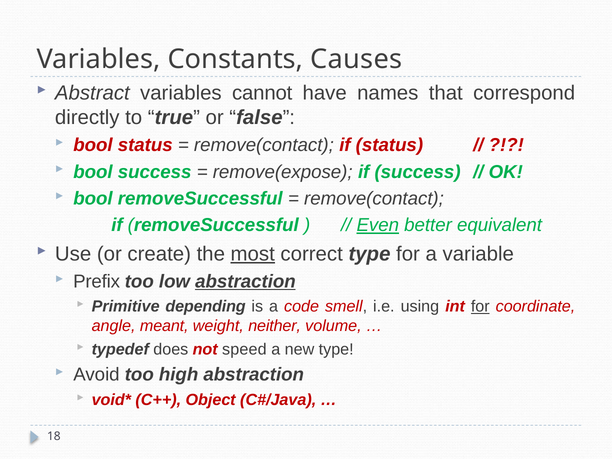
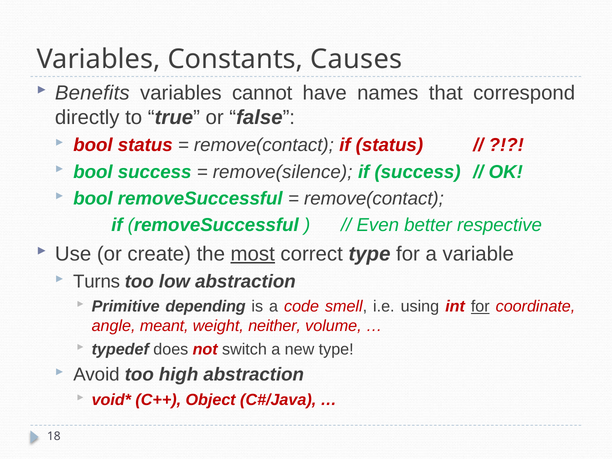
Abstract: Abstract -> Benefits
remove(expose: remove(expose -> remove(silence
Even underline: present -> none
equivalent: equivalent -> respective
Prefix: Prefix -> Turns
abstraction at (245, 282) underline: present -> none
speed: speed -> switch
